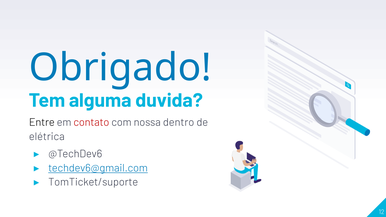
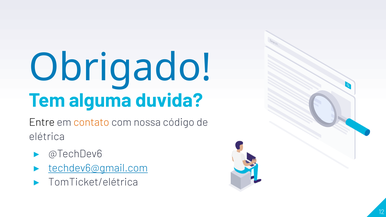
contato colour: red -> orange
dentro: dentro -> código
TomTicket/suporte: TomTicket/suporte -> TomTicket/elétrica
